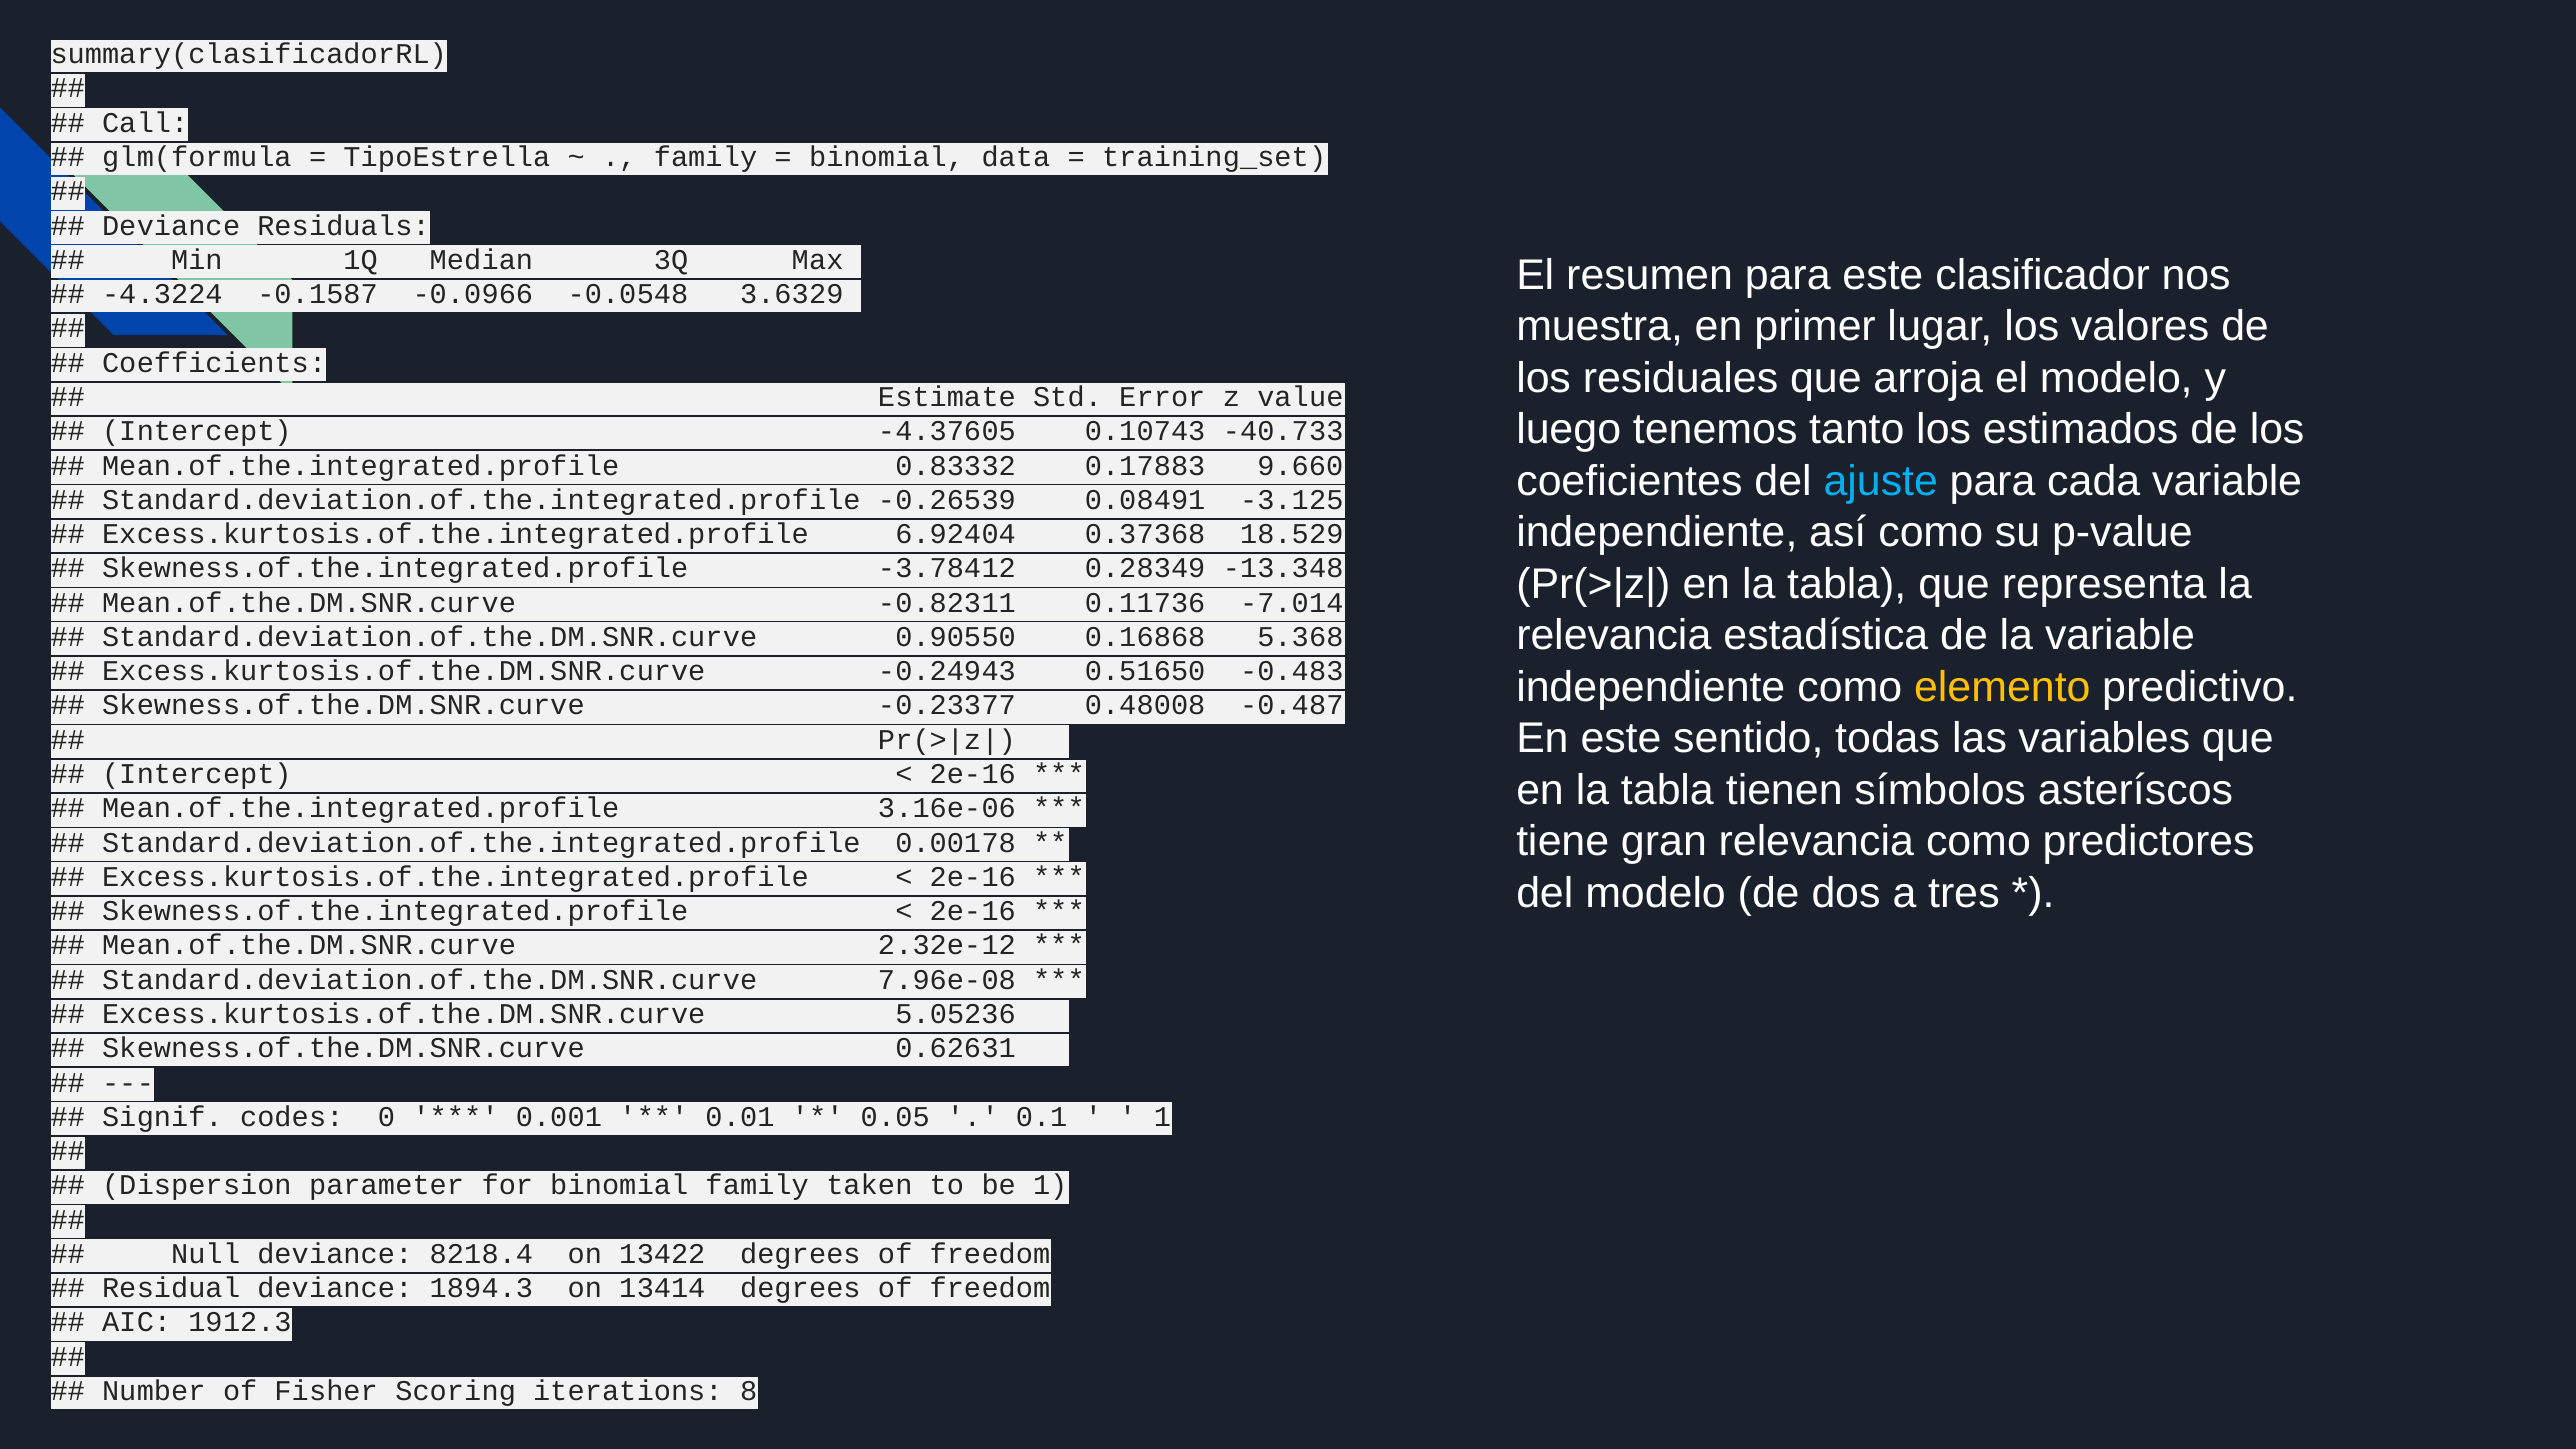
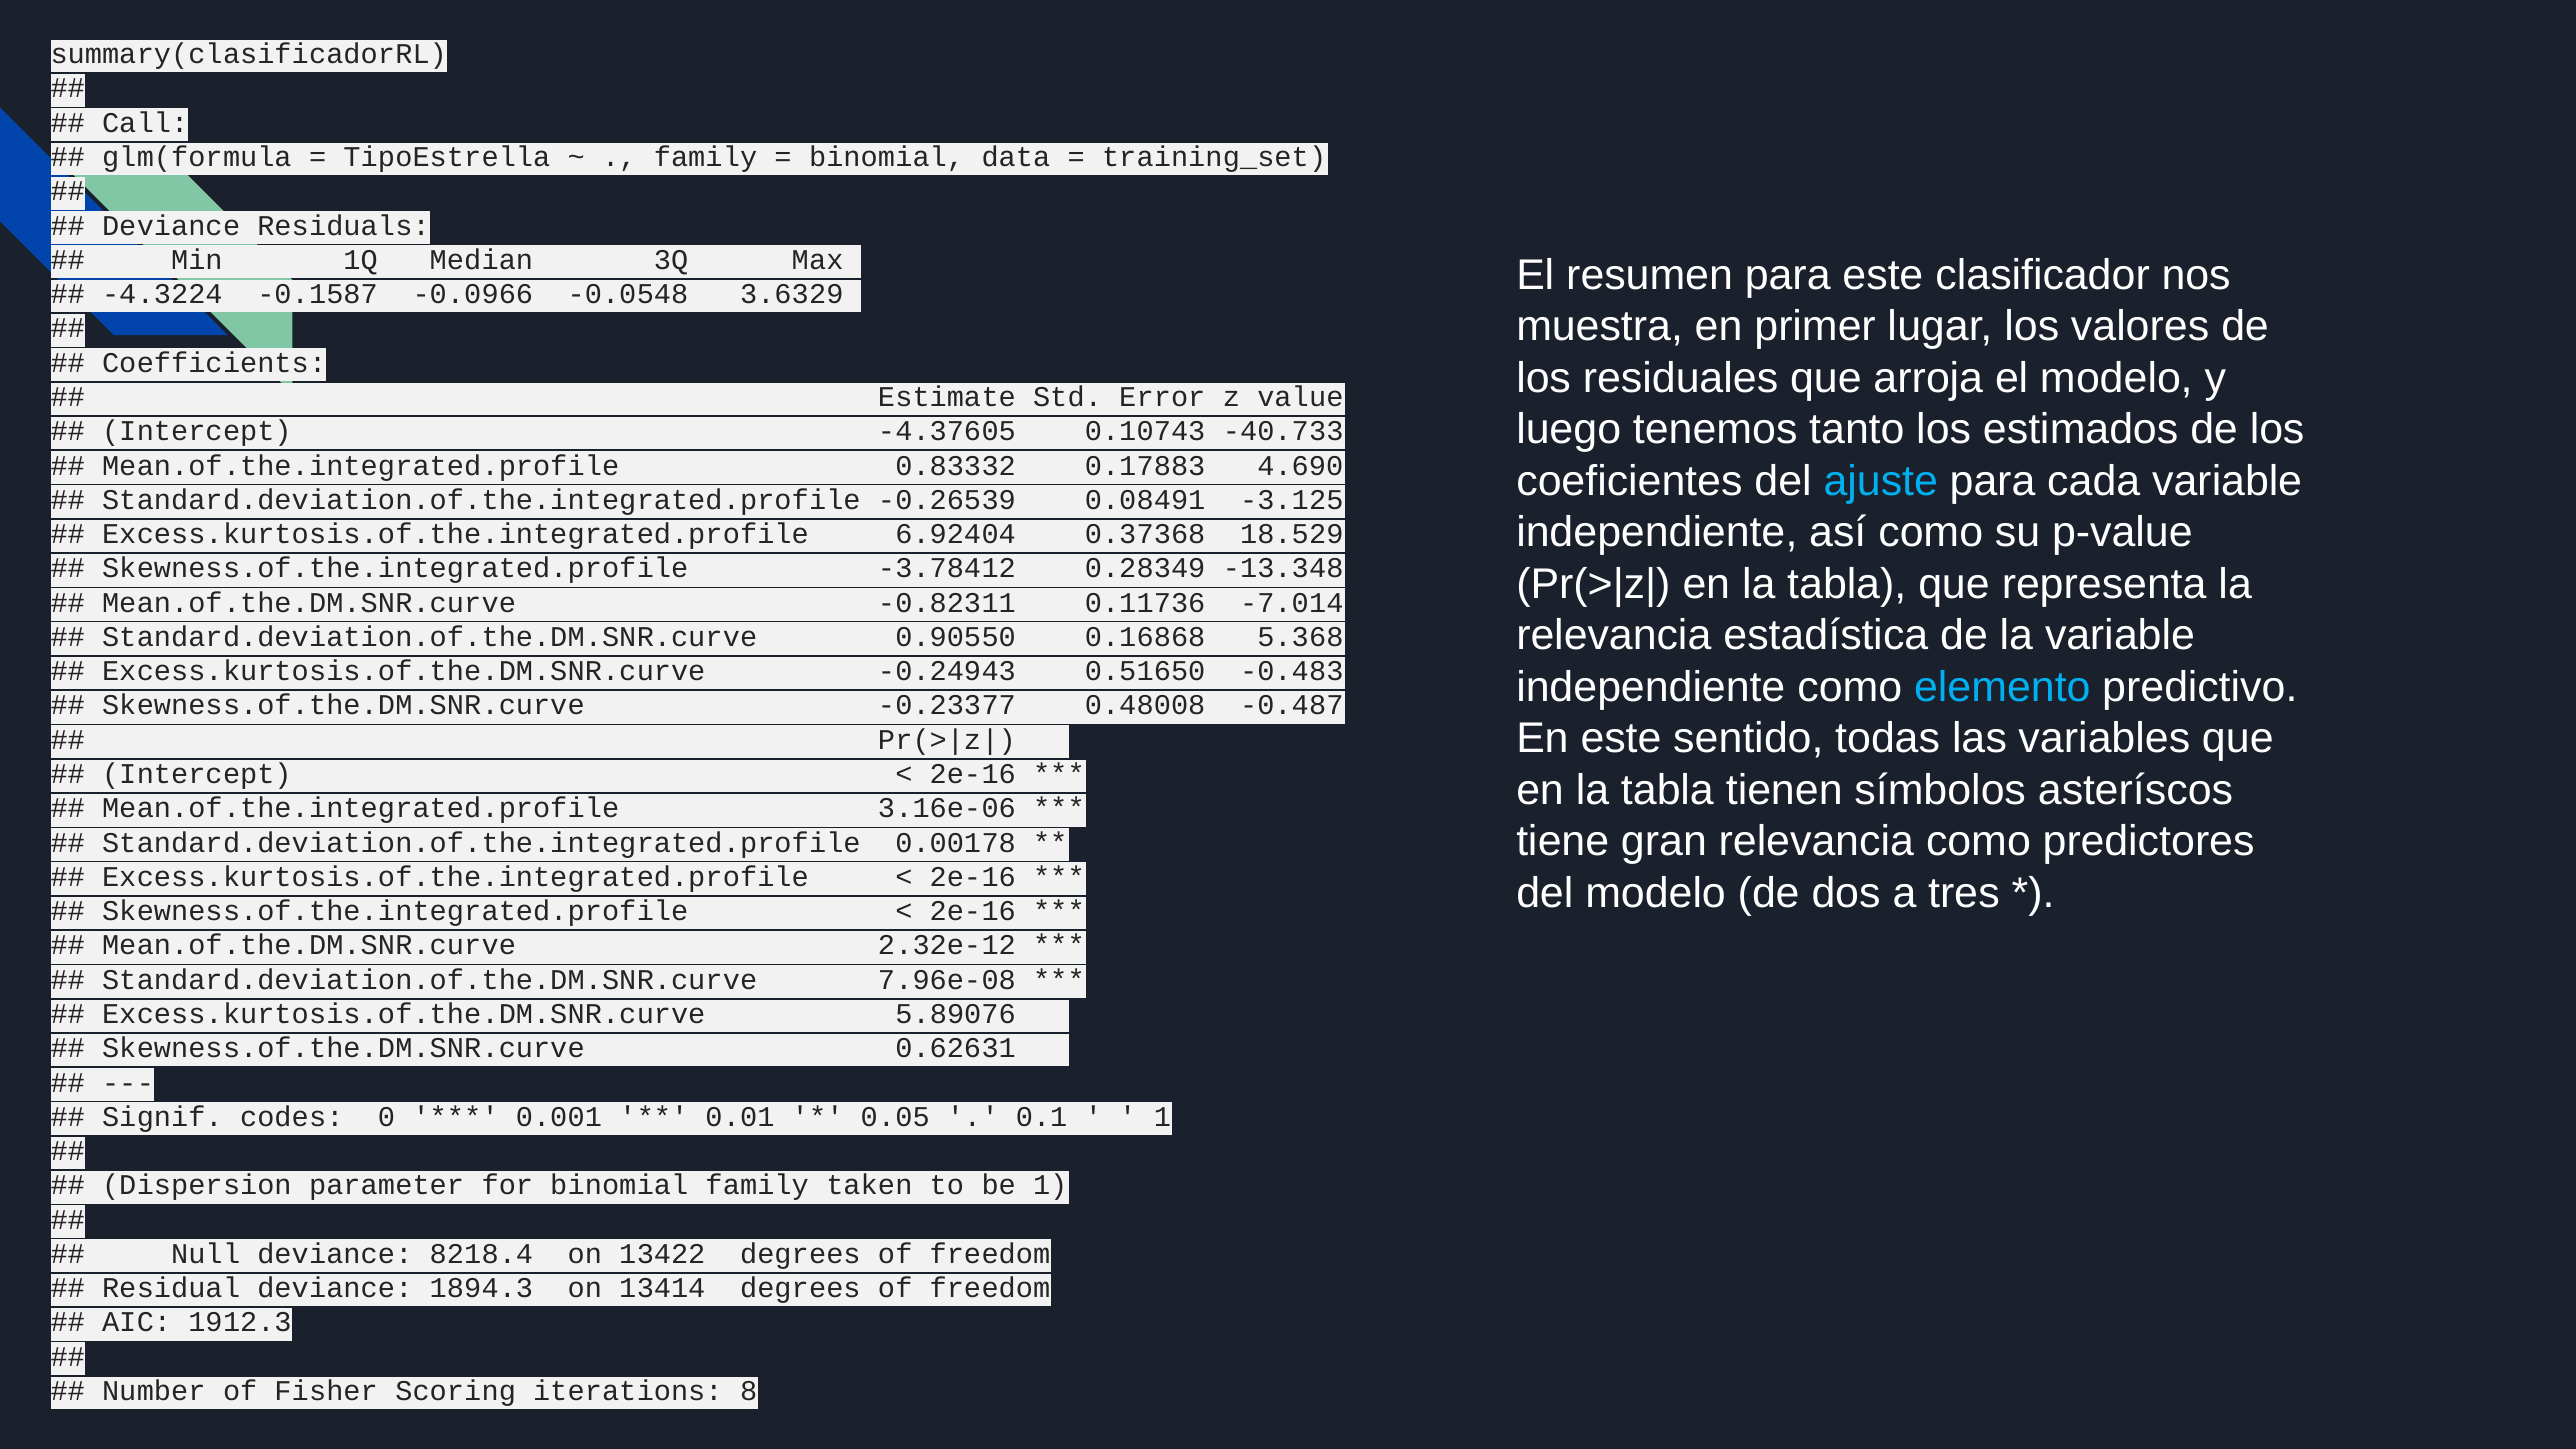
9.660: 9.660 -> 4.690
elemento colour: yellow -> light blue
5.05236: 5.05236 -> 5.89076
